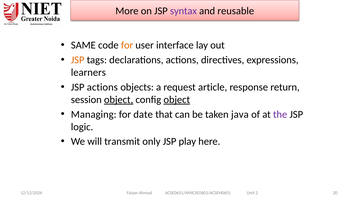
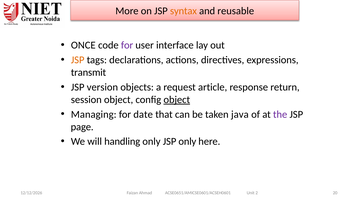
syntax colour: purple -> orange
SAME: SAME -> ONCE
for at (127, 45) colour: orange -> purple
learners: learners -> transmit
JSP actions: actions -> version
object at (119, 99) underline: present -> none
logic: logic -> page
transmit: transmit -> handling
JSP play: play -> only
